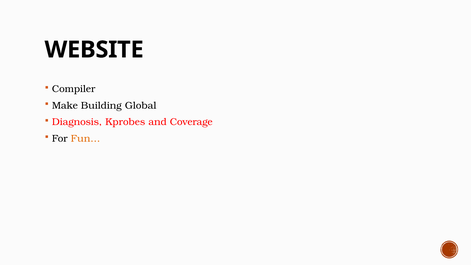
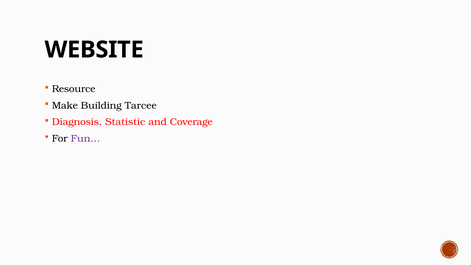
Compiler: Compiler -> Resource
Global: Global -> Tarcee
Kprobes: Kprobes -> Statistic
Fun… colour: orange -> purple
